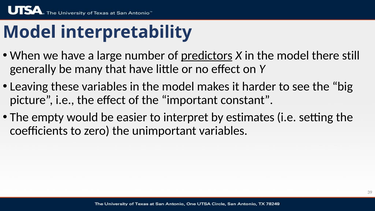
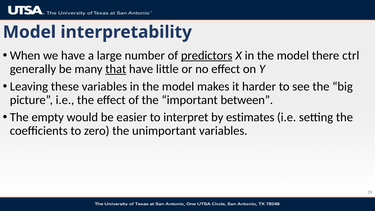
still: still -> ctrl
that underline: none -> present
constant: constant -> between
